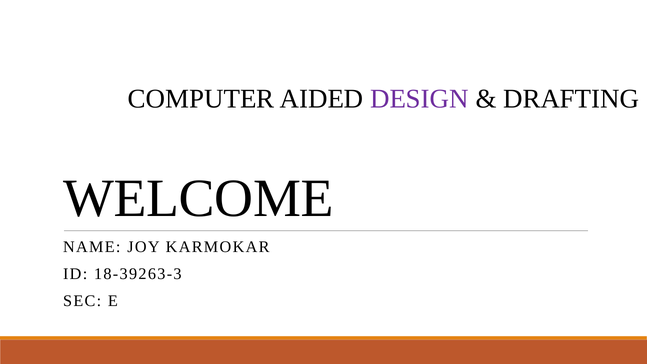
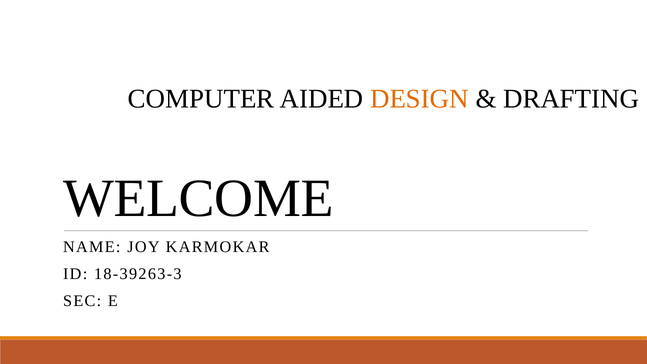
DESIGN colour: purple -> orange
